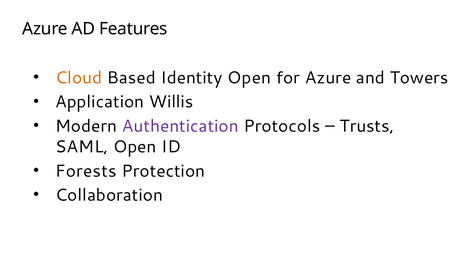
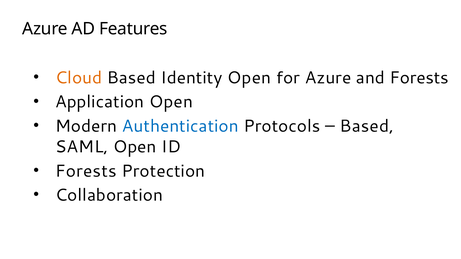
and Towers: Towers -> Forests
Application Willis: Willis -> Open
Authentication colour: purple -> blue
Trusts at (367, 126): Trusts -> Based
